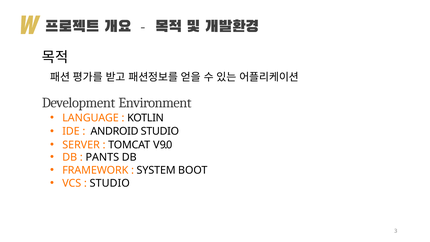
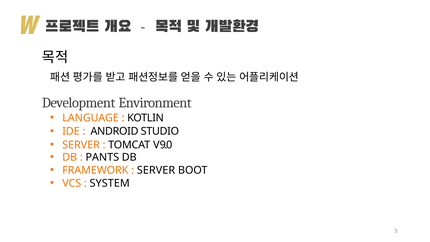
SYSTEM at (156, 170): SYSTEM -> SERVER
STUDIO at (110, 183): STUDIO -> SYSTEM
